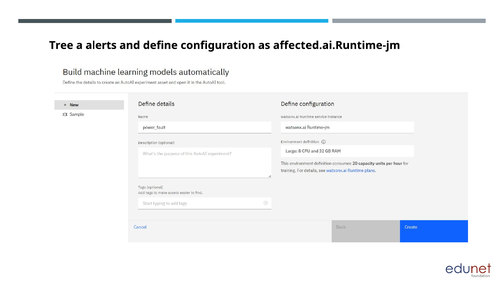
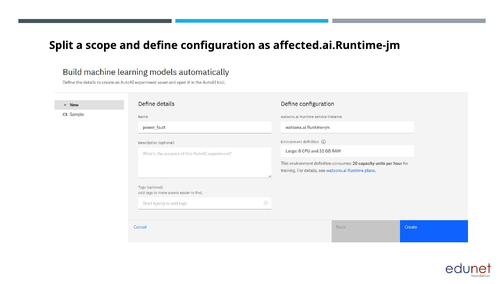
Tree: Tree -> Split
alerts: alerts -> scope
